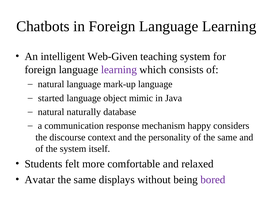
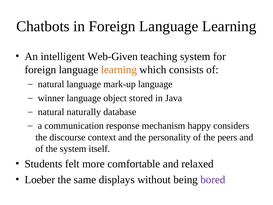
learning at (119, 70) colour: purple -> orange
started: started -> winner
mimic: mimic -> stored
of the same: same -> peers
Avatar: Avatar -> Loeber
